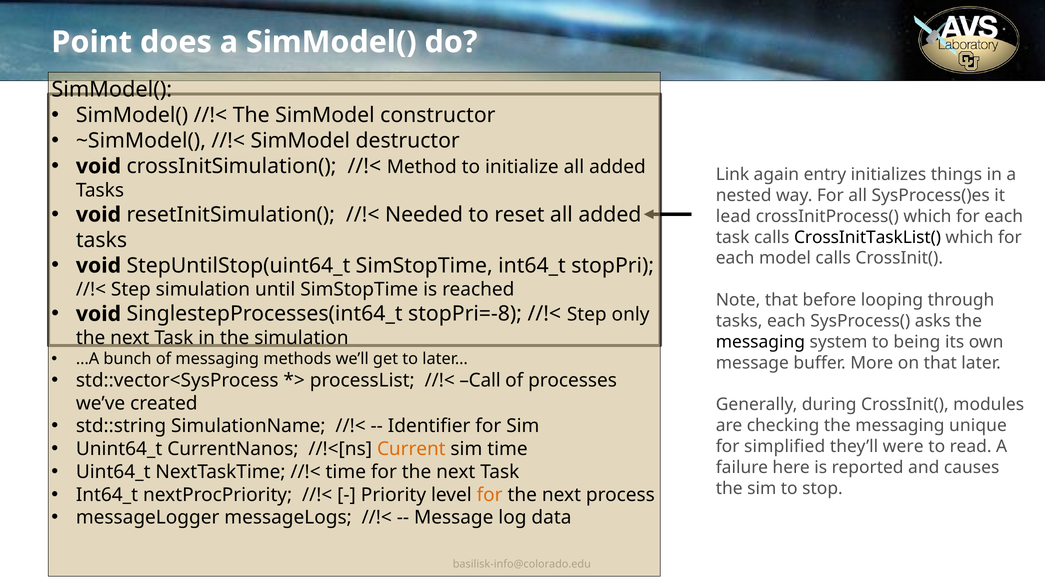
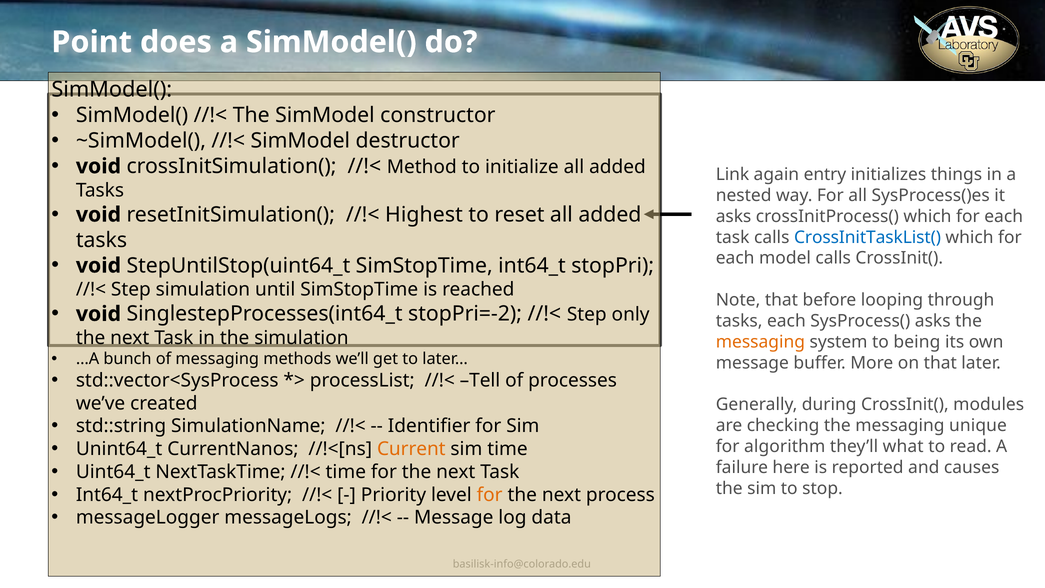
Needed: Needed -> Highest
lead at (733, 216): lead -> asks
CrossInitTaskList( colour: black -> blue
stopPri=-8: stopPri=-8 -> stopPri=-2
messaging at (760, 342) colour: black -> orange
Call: Call -> Tell
simplified: simplified -> algorithm
were: were -> what
